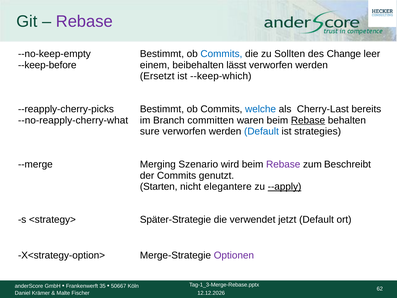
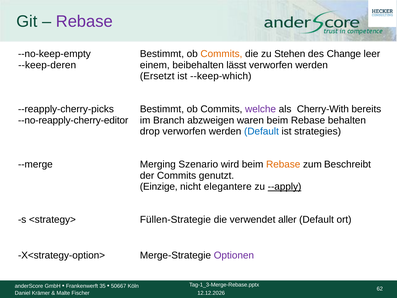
Commits at (221, 54) colour: blue -> orange
Sollten: Sollten -> Stehen
--keep-before: --keep-before -> --keep-deren
welche colour: blue -> purple
Cherry-Last: Cherry-Last -> Cherry-With
--no-reapply-cherry-what: --no-reapply-cherry-what -> --no-reapply-cherry-editor
committen: committen -> abzweigen
Rebase at (308, 120) underline: present -> none
sure: sure -> drop
Rebase at (283, 164) colour: purple -> orange
Starten: Starten -> Einzige
Später-Strategie: Später-Strategie -> Füllen-Strategie
jetzt: jetzt -> aller
